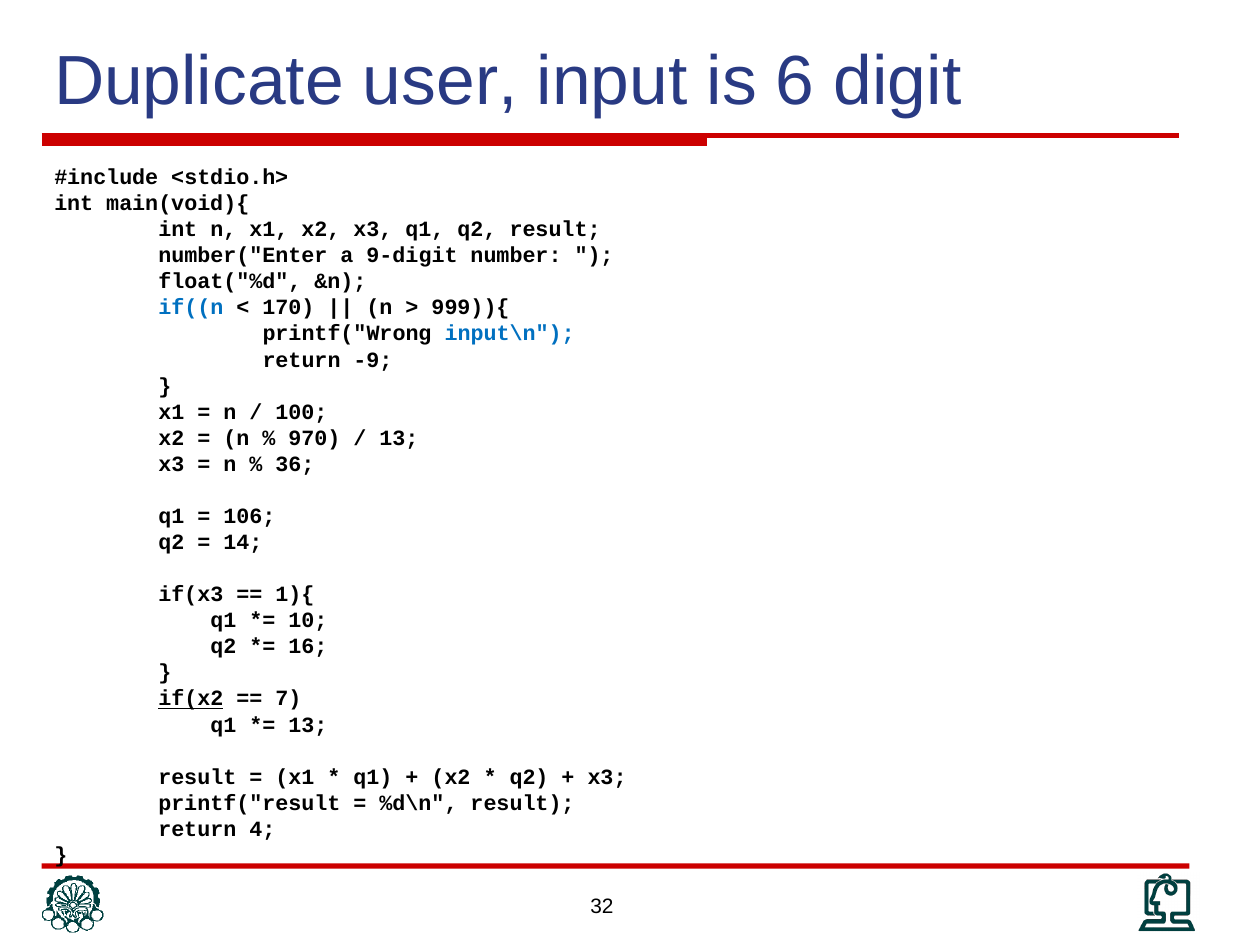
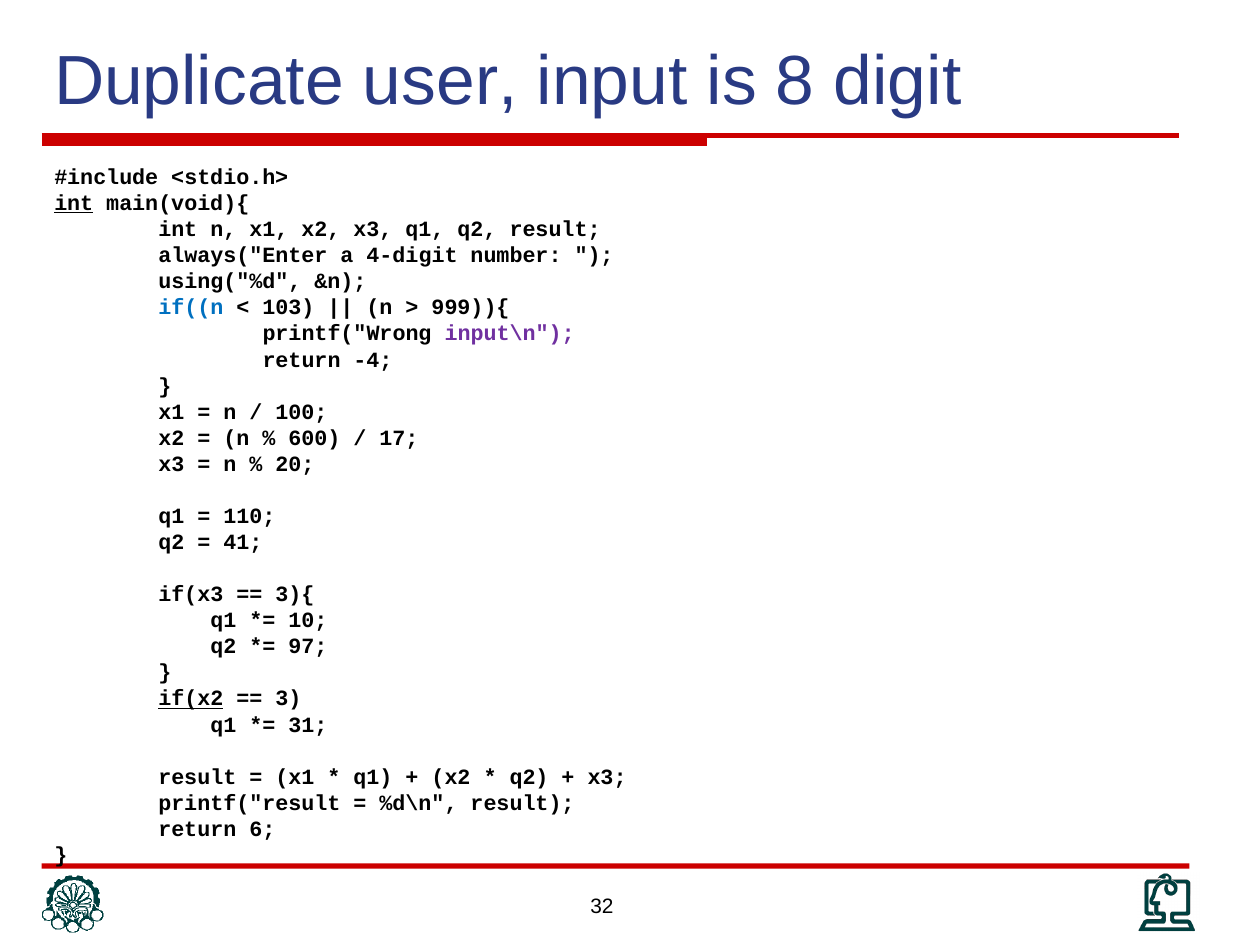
6: 6 -> 8
int at (74, 203) underline: none -> present
number("Enter: number("Enter -> always("Enter
9-digit: 9-digit -> 4-digit
float("%d: float("%d -> using("%d
170: 170 -> 103
input\n colour: blue -> purple
-9: -9 -> -4
970: 970 -> 600
13 at (399, 438): 13 -> 17
36: 36 -> 20
106: 106 -> 110
14: 14 -> 41
1){: 1){ -> 3){
16: 16 -> 97
7: 7 -> 3
13 at (308, 725): 13 -> 31
4: 4 -> 6
